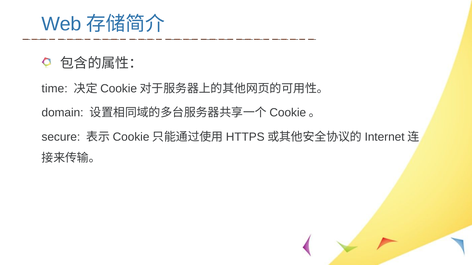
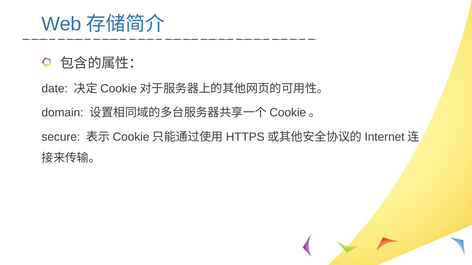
time: time -> date
